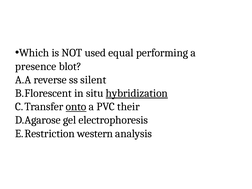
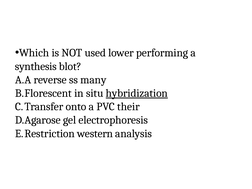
equal: equal -> lower
presence: presence -> synthesis
silent: silent -> many
onto underline: present -> none
